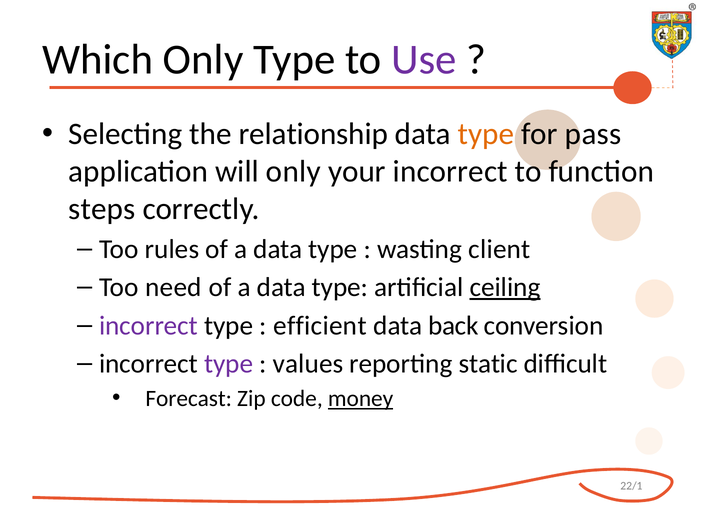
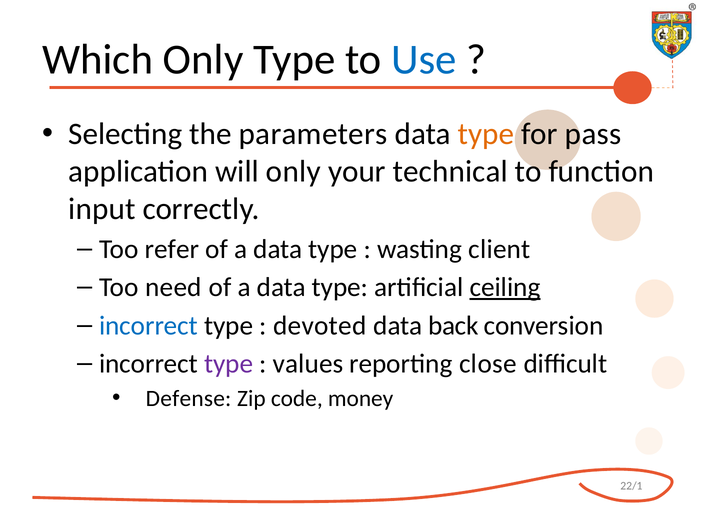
Use colour: purple -> blue
relationship: relationship -> parameters
your incorrect: incorrect -> technical
steps: steps -> input
rules: rules -> refer
incorrect at (149, 325) colour: purple -> blue
efficient: efficient -> devoted
static: static -> close
Forecast: Forecast -> Defense
money underline: present -> none
